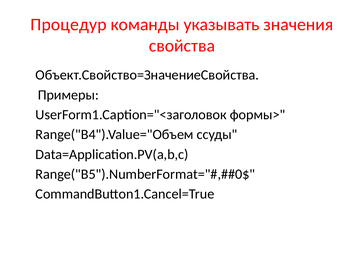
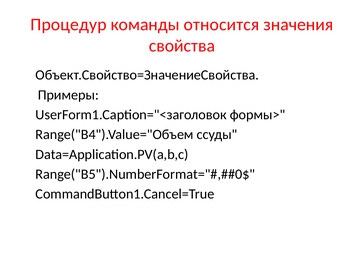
указывать: указывать -> относится
